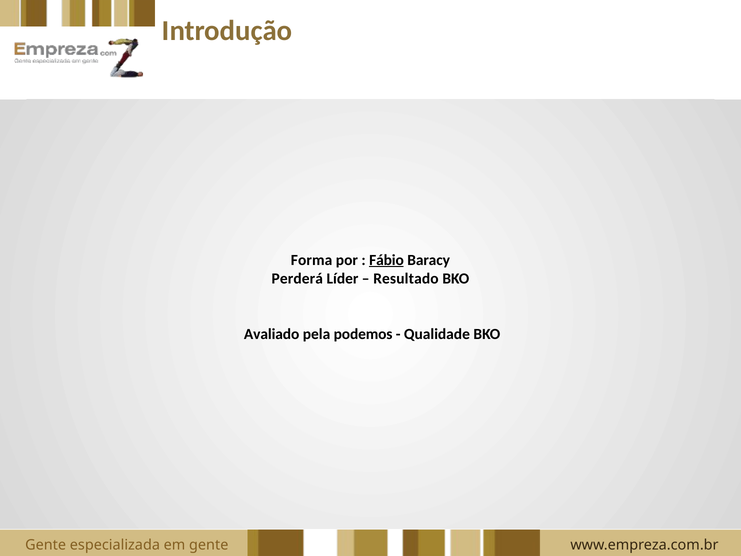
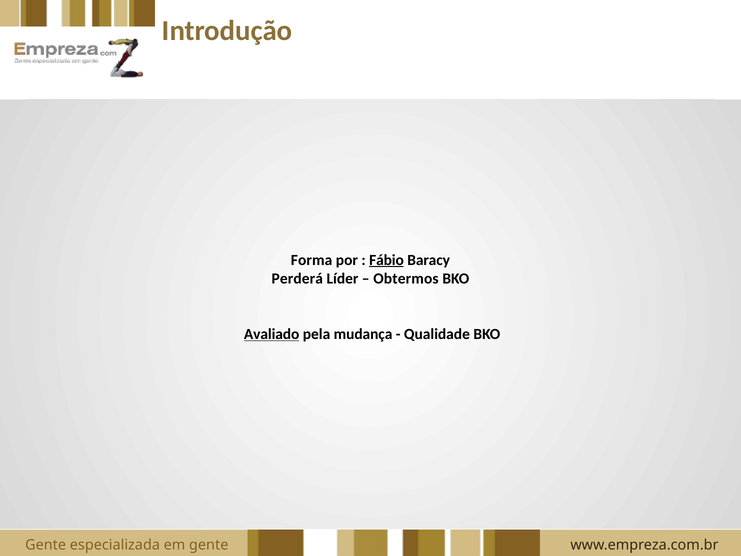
Resultado: Resultado -> Obtermos
Avaliado underline: none -> present
podemos: podemos -> mudança
